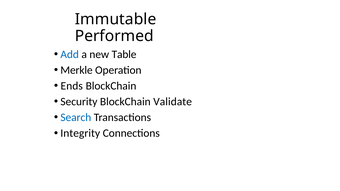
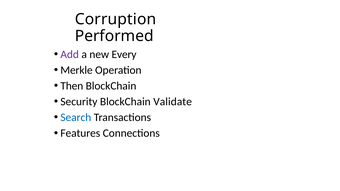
Immutable: Immutable -> Corruption
Add colour: blue -> purple
Table: Table -> Every
Ends: Ends -> Then
Integrity: Integrity -> Features
